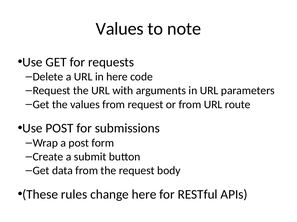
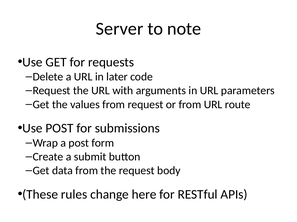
Values at (120, 29): Values -> Server
in here: here -> later
